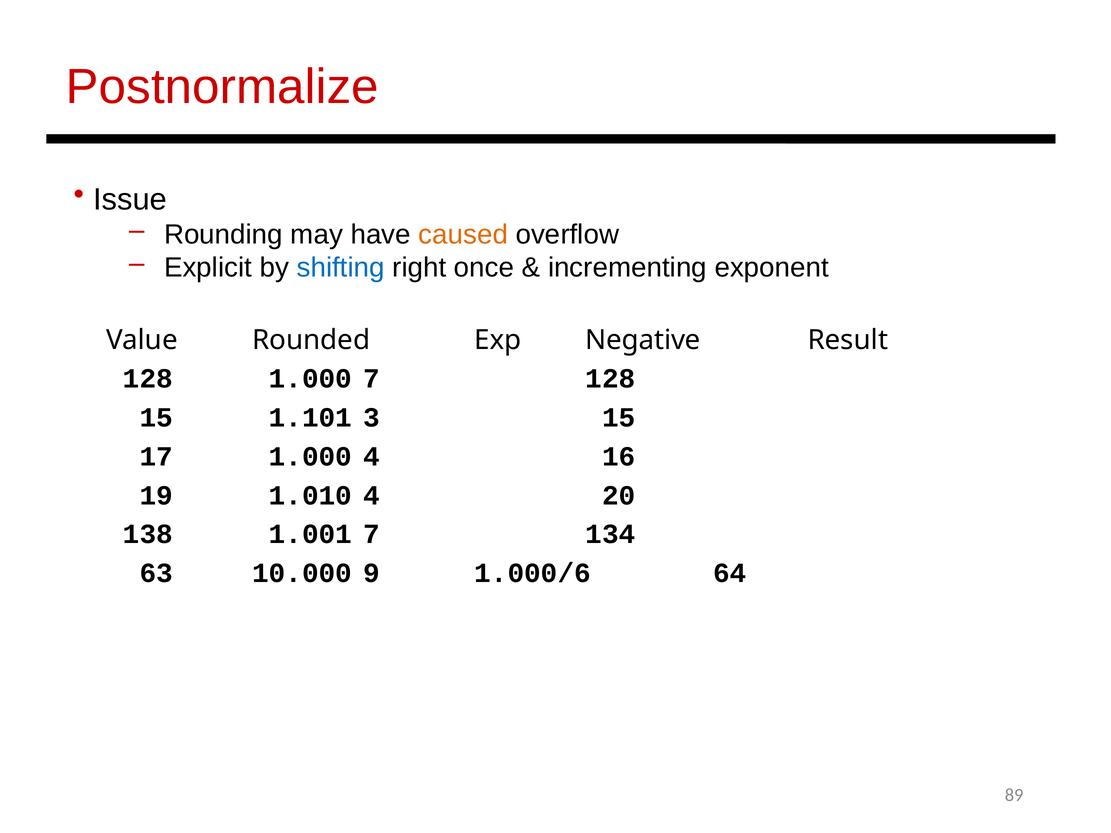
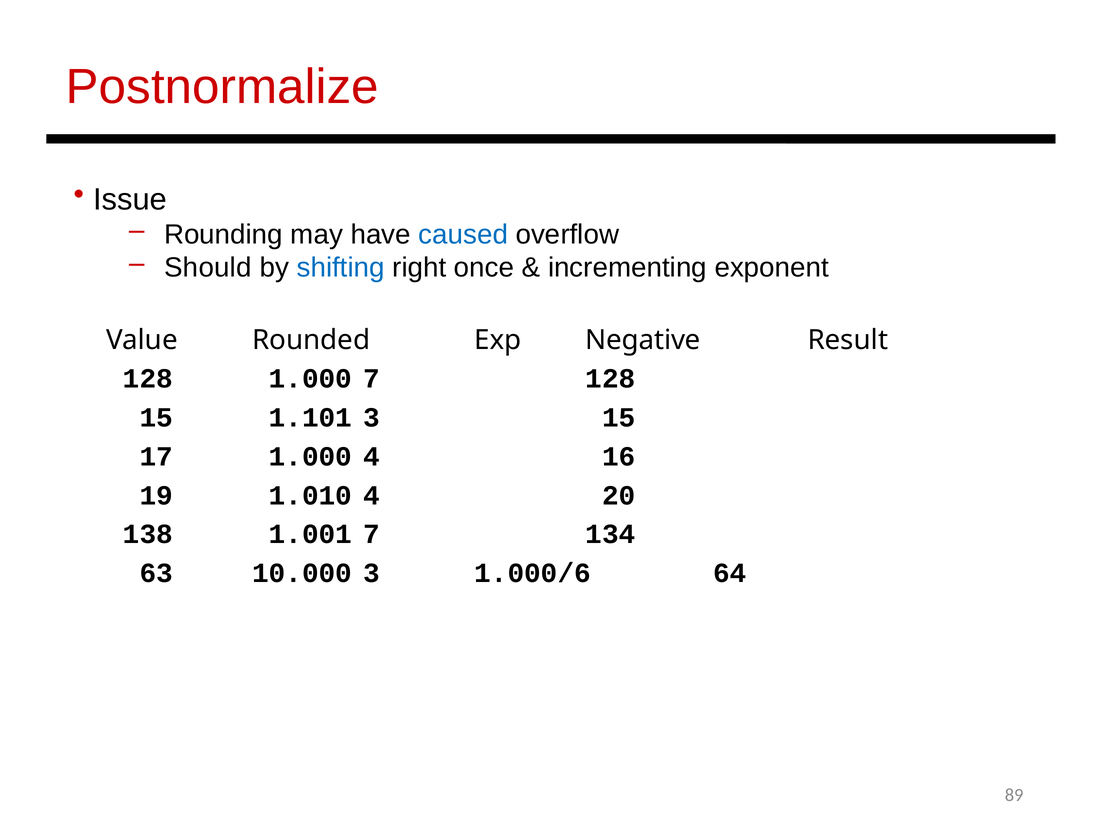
caused colour: orange -> blue
Explicit: Explicit -> Should
10.000 9: 9 -> 3
